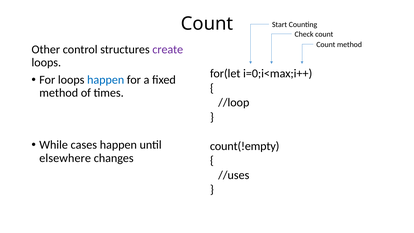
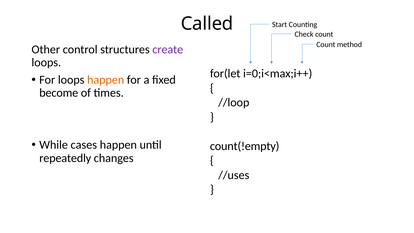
Count at (207, 24): Count -> Called
happen at (106, 80) colour: blue -> orange
method at (59, 93): method -> become
elsewhere: elsewhere -> repeatedly
